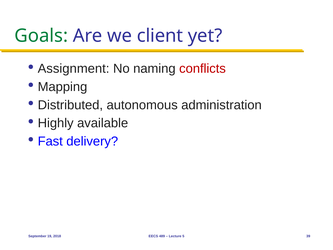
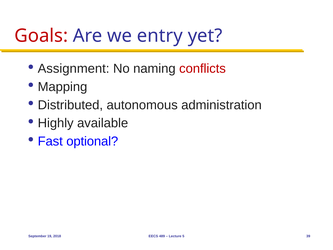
Goals colour: green -> red
client: client -> entry
delivery: delivery -> optional
